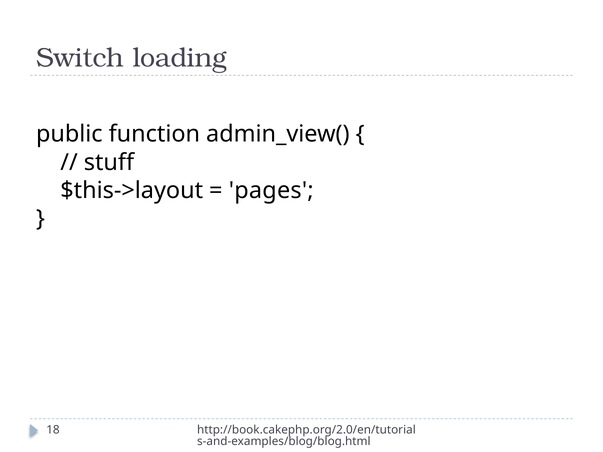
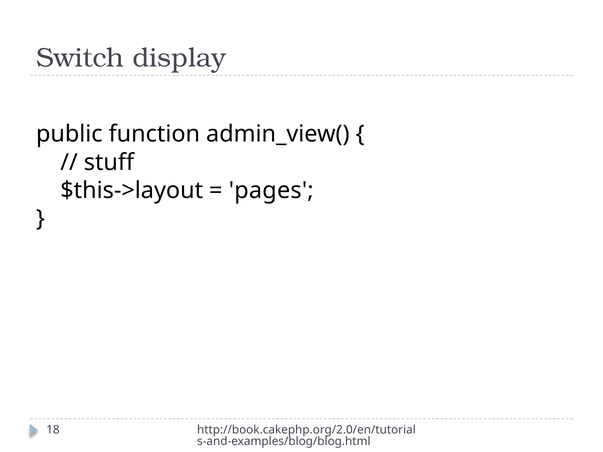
loading: loading -> display
